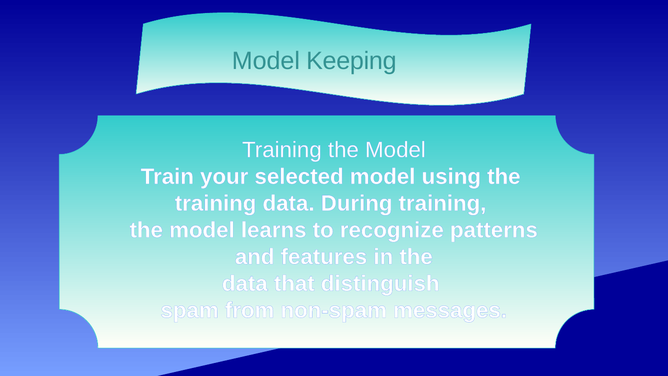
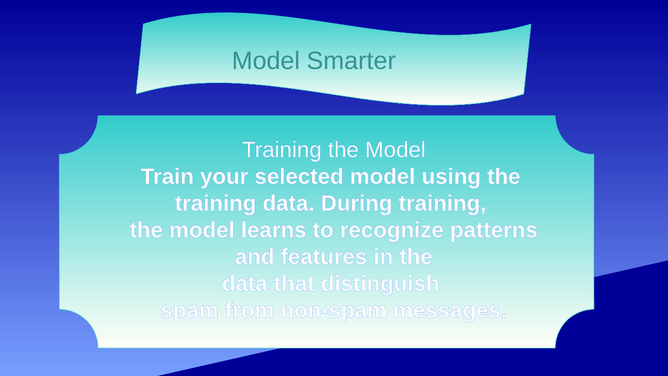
Keeping: Keeping -> Smarter
